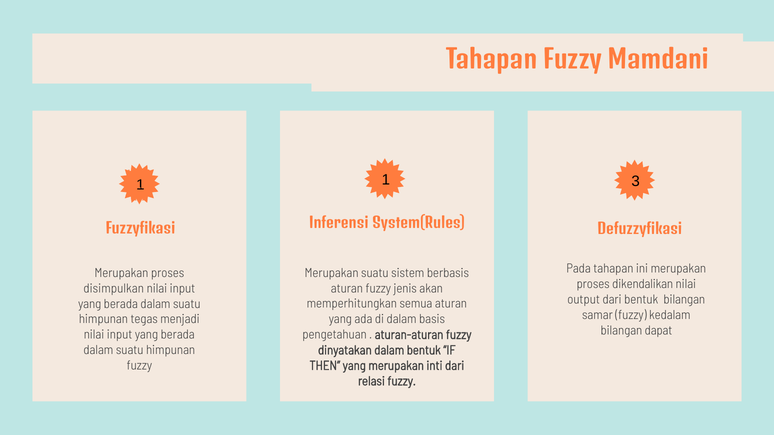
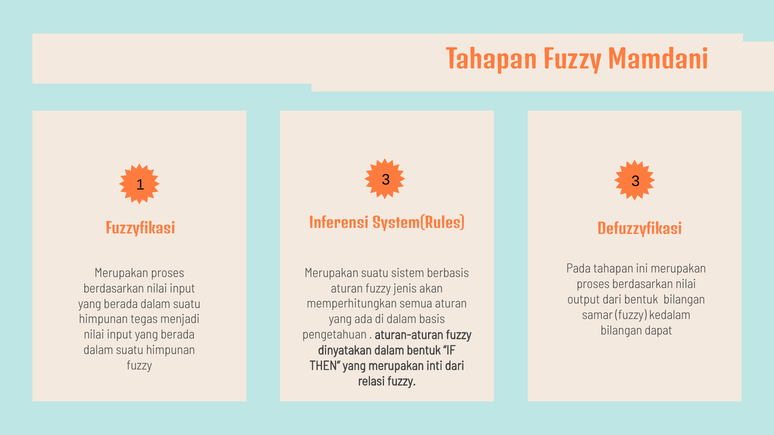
1 at (386, 180): 1 -> 3
dikendalikan at (643, 284): dikendalikan -> berdasarkan
disimpulkan at (114, 289): disimpulkan -> berdasarkan
